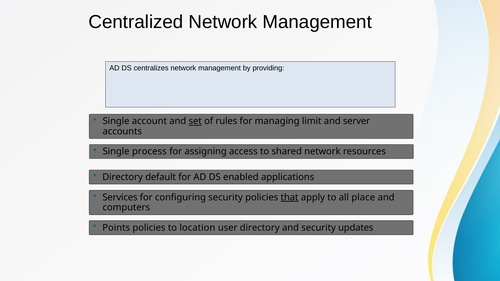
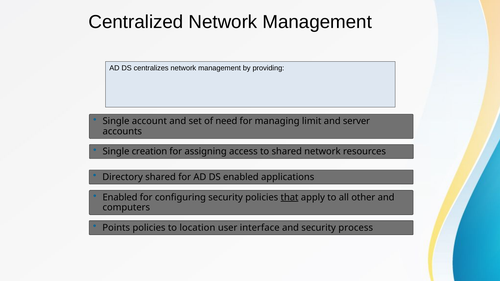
set underline: present -> none
rules: rules -> need
process: process -> creation
Directory default: default -> shared
Services at (120, 198): Services -> Enabled
place: place -> other
user directory: directory -> interface
updates: updates -> process
